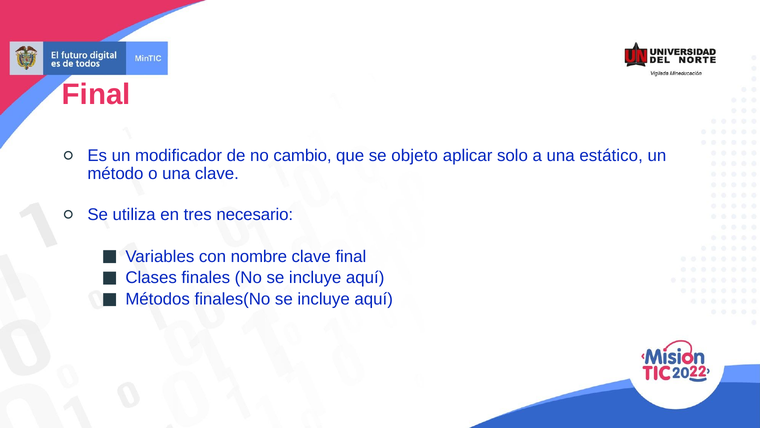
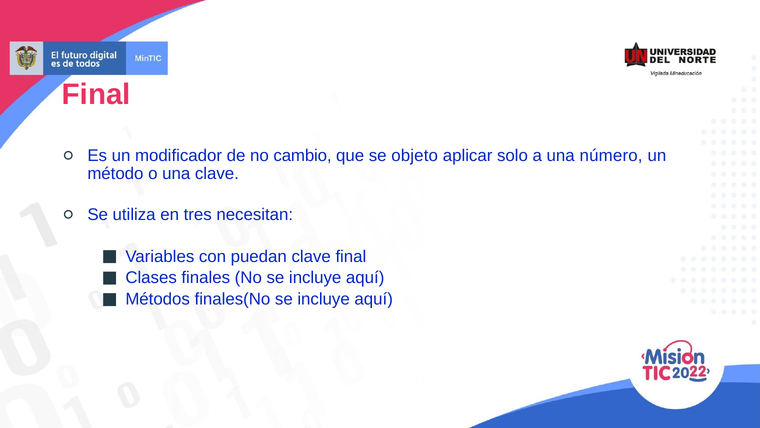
estático: estático -> número
necesario: necesario -> necesitan
nombre: nombre -> puedan
